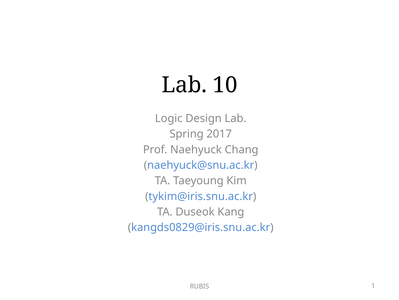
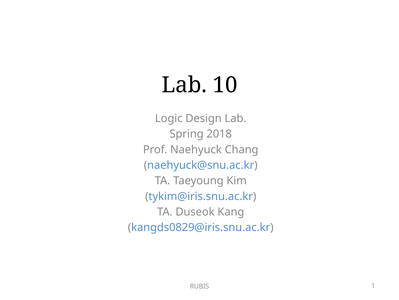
2017: 2017 -> 2018
